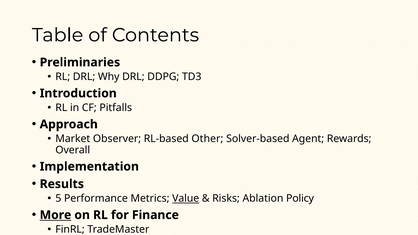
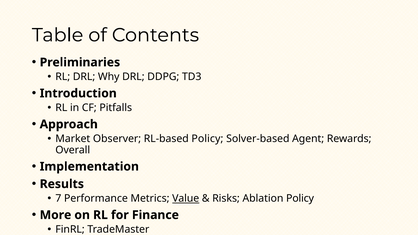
RL-based Other: Other -> Policy
5: 5 -> 7
More underline: present -> none
